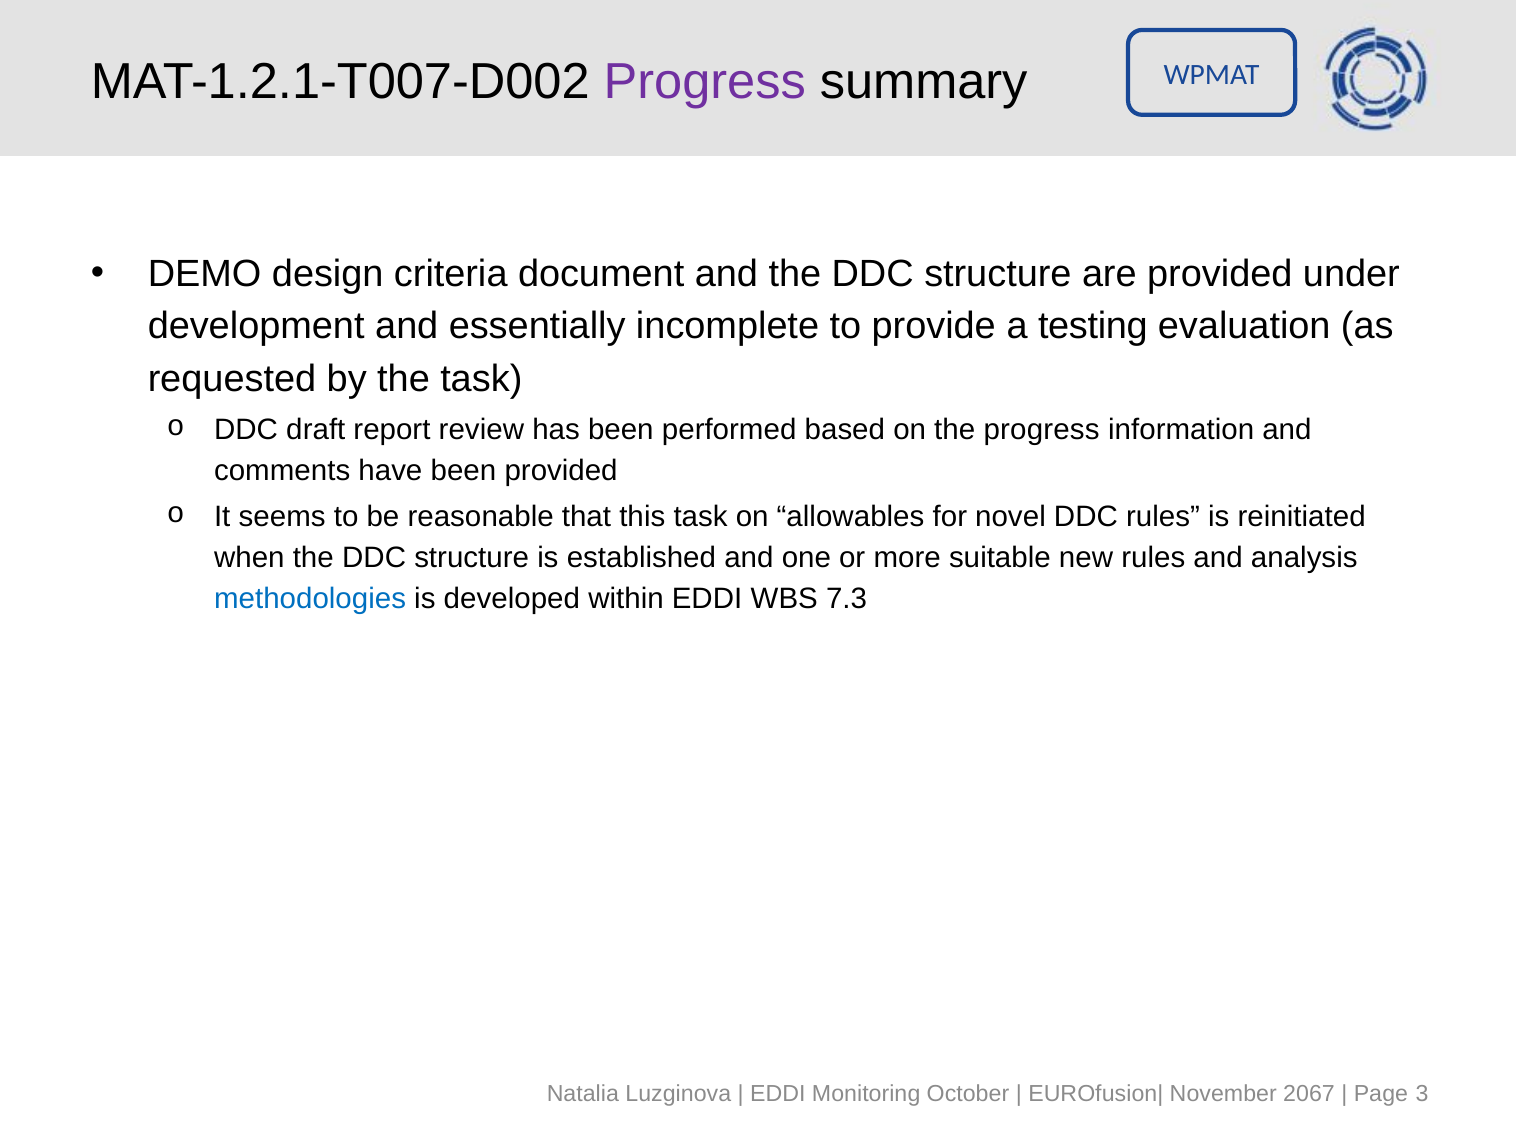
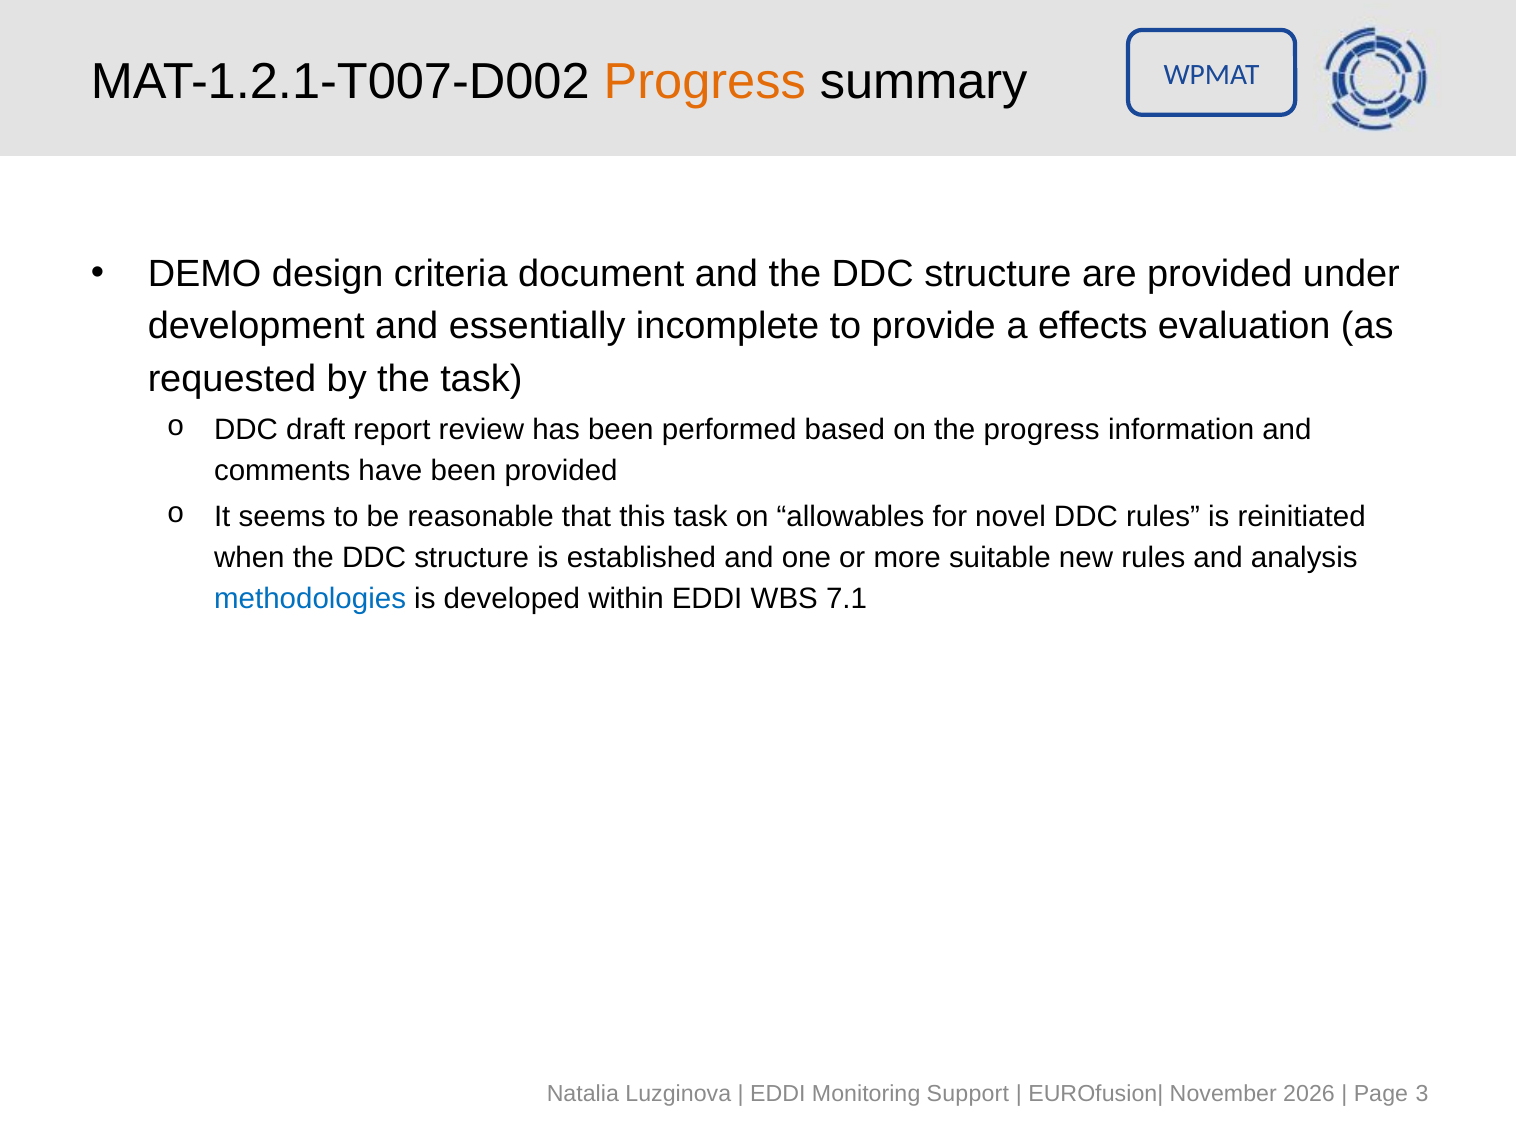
Progress at (705, 82) colour: purple -> orange
testing: testing -> effects
7.3: 7.3 -> 7.1
October: October -> Support
2067: 2067 -> 2026
